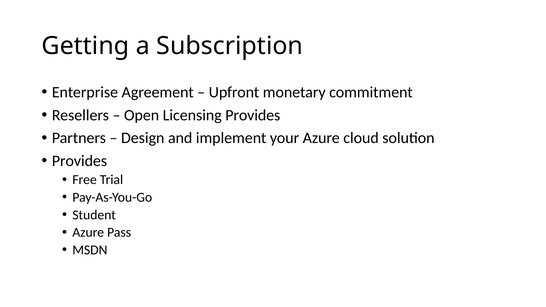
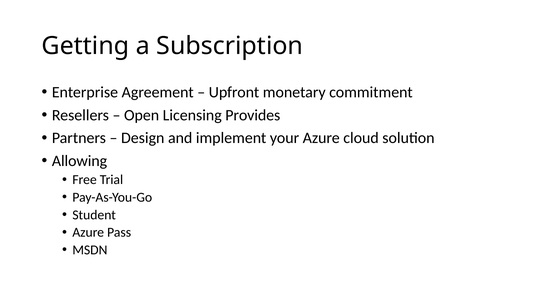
Provides at (79, 161): Provides -> Allowing
